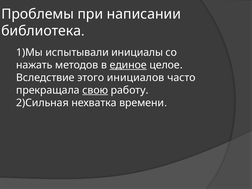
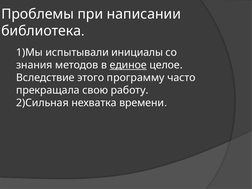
нажать: нажать -> знания
инициалов: инициалов -> программу
свою underline: present -> none
